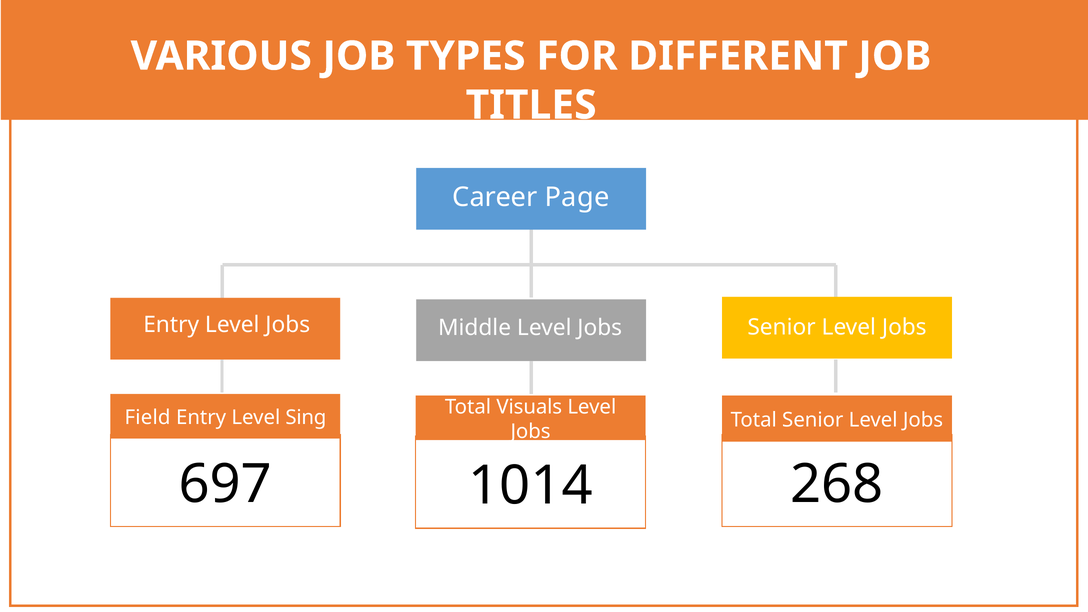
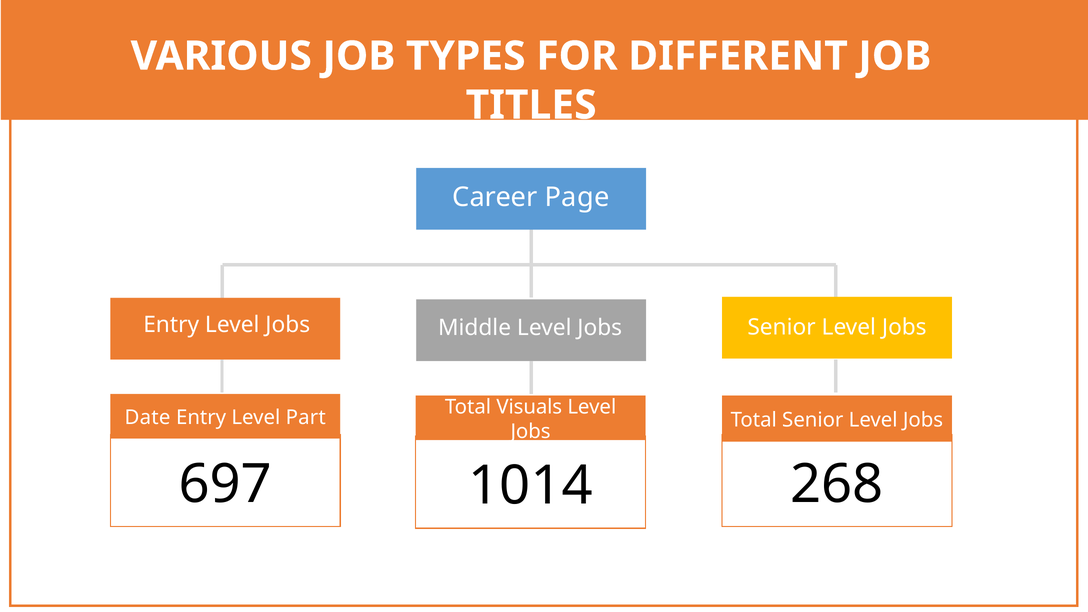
Field: Field -> Date
Sing: Sing -> Part
